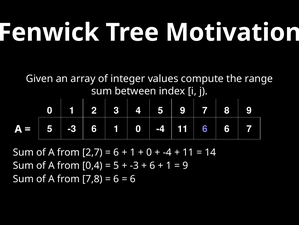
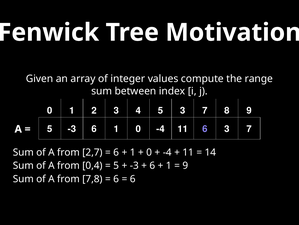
5 9: 9 -> 3
6 6: 6 -> 3
